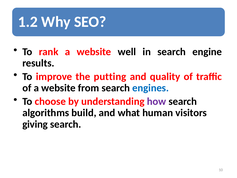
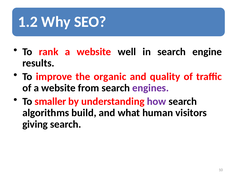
putting: putting -> organic
engines colour: blue -> purple
choose: choose -> smaller
